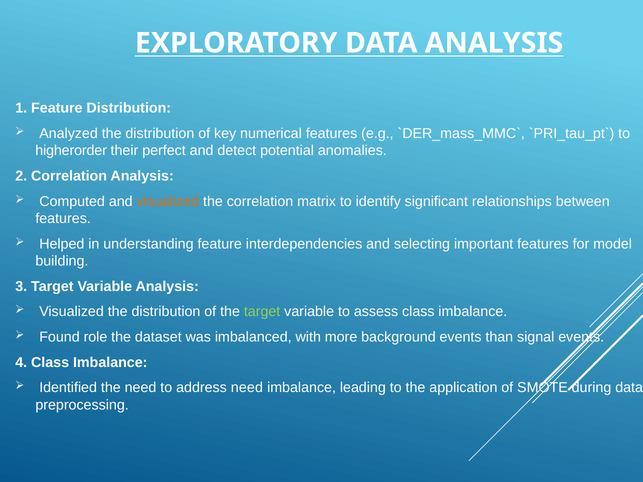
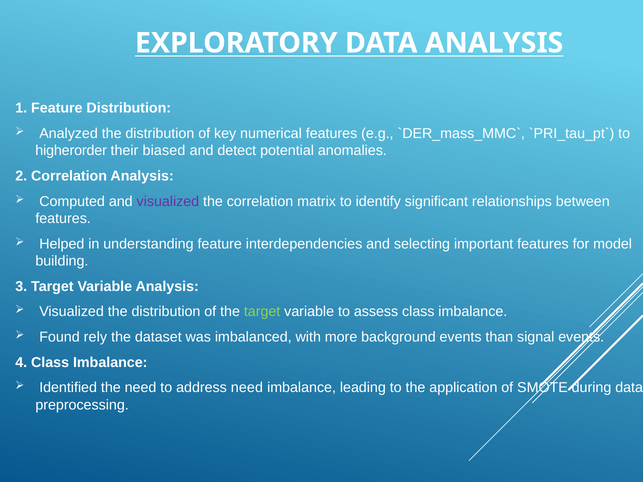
perfect: perfect -> biased
visualized at (168, 202) colour: orange -> purple
role: role -> rely
